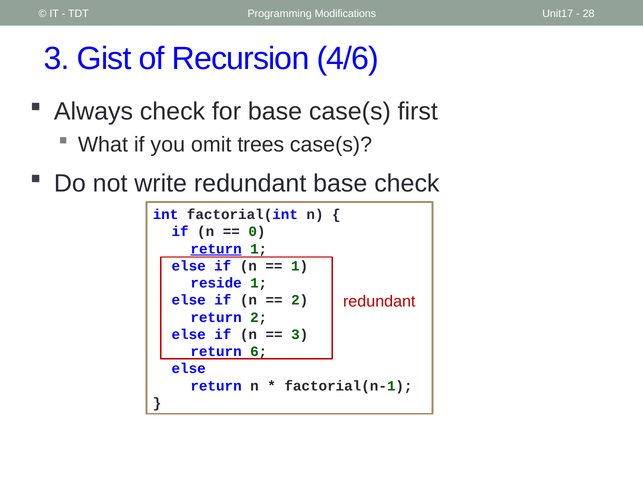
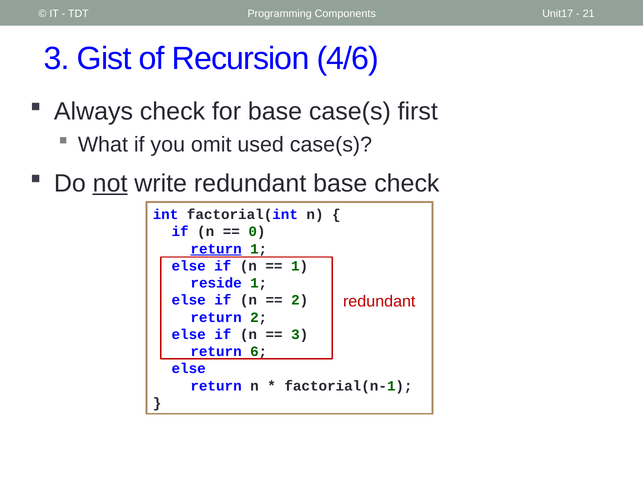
Modifications: Modifications -> Components
28: 28 -> 21
trees: trees -> used
not underline: none -> present
